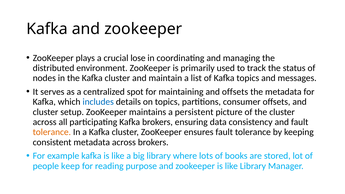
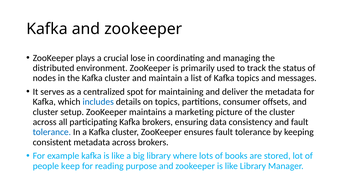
and offsets: offsets -> deliver
persistent: persistent -> marketing
tolerance at (52, 132) colour: orange -> blue
